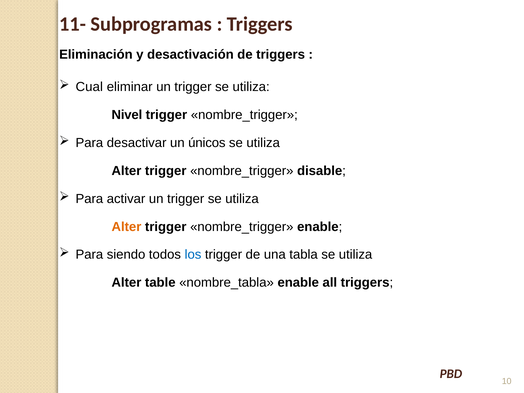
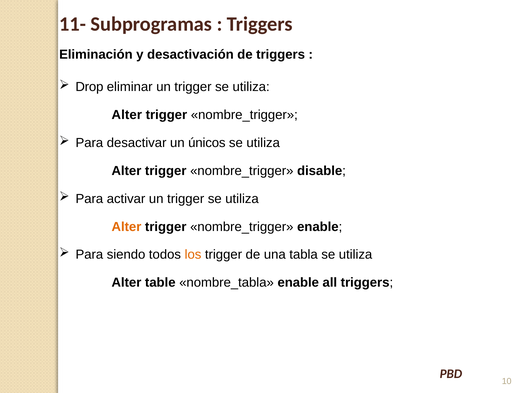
Cual: Cual -> Drop
Nivel at (127, 115): Nivel -> Alter
los colour: blue -> orange
